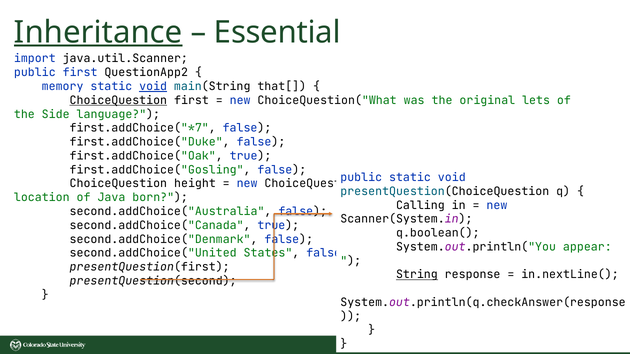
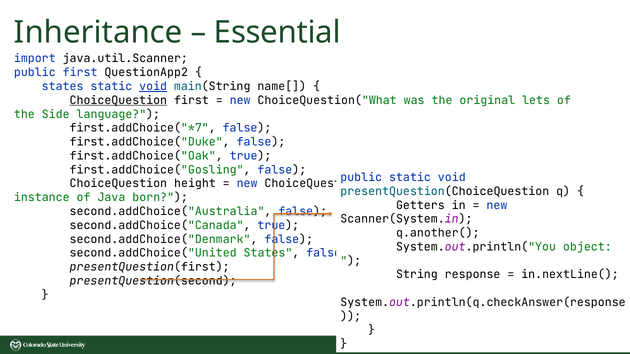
Inheritance underline: present -> none
memory at (63, 87): memory -> states
that[: that[ -> name[
location: location -> instance
Calling: Calling -> Getters
q.boolean(: q.boolean( -> q.another(
appear: appear -> object
String underline: present -> none
